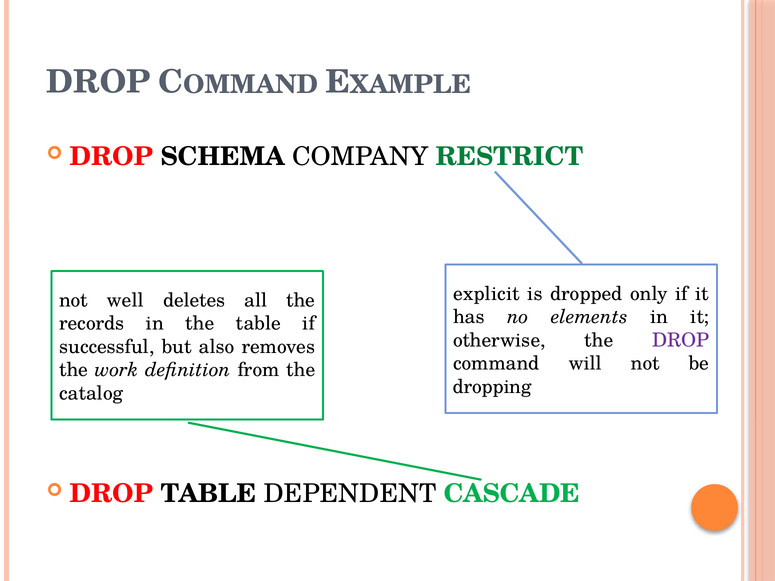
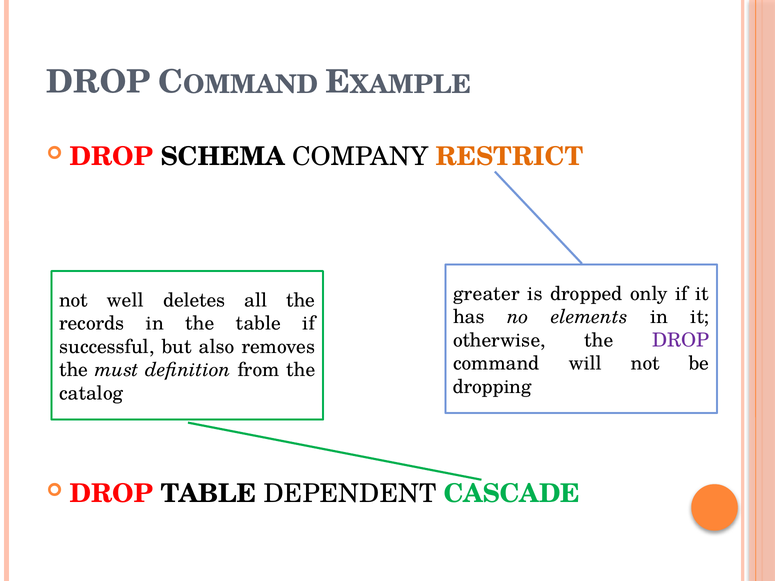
RESTRICT colour: green -> orange
explicit: explicit -> greater
work: work -> must
